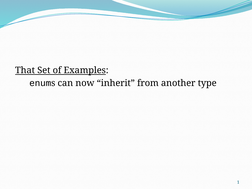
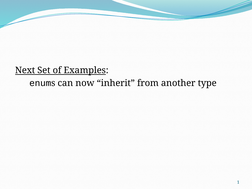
That: That -> Next
